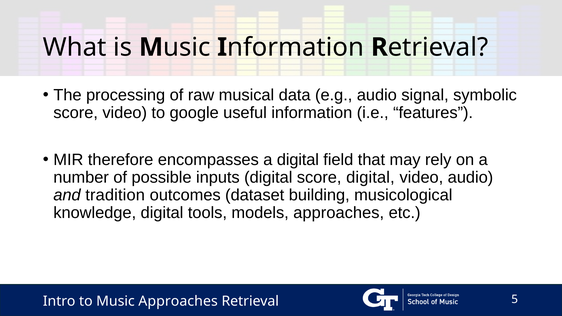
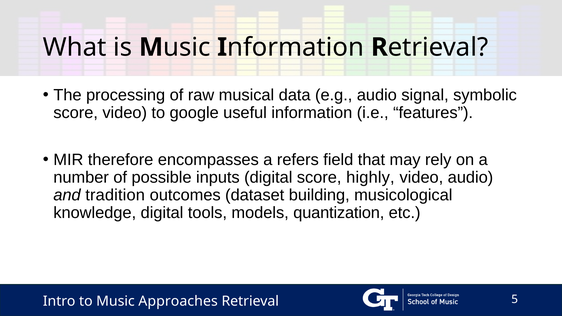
a digital: digital -> refers
score digital: digital -> highly
models approaches: approaches -> quantization
